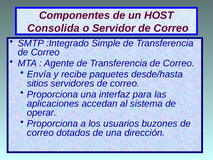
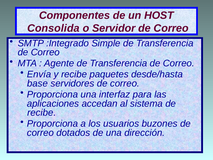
sitios: sitios -> base
operar at (42, 112): operar -> recibe
